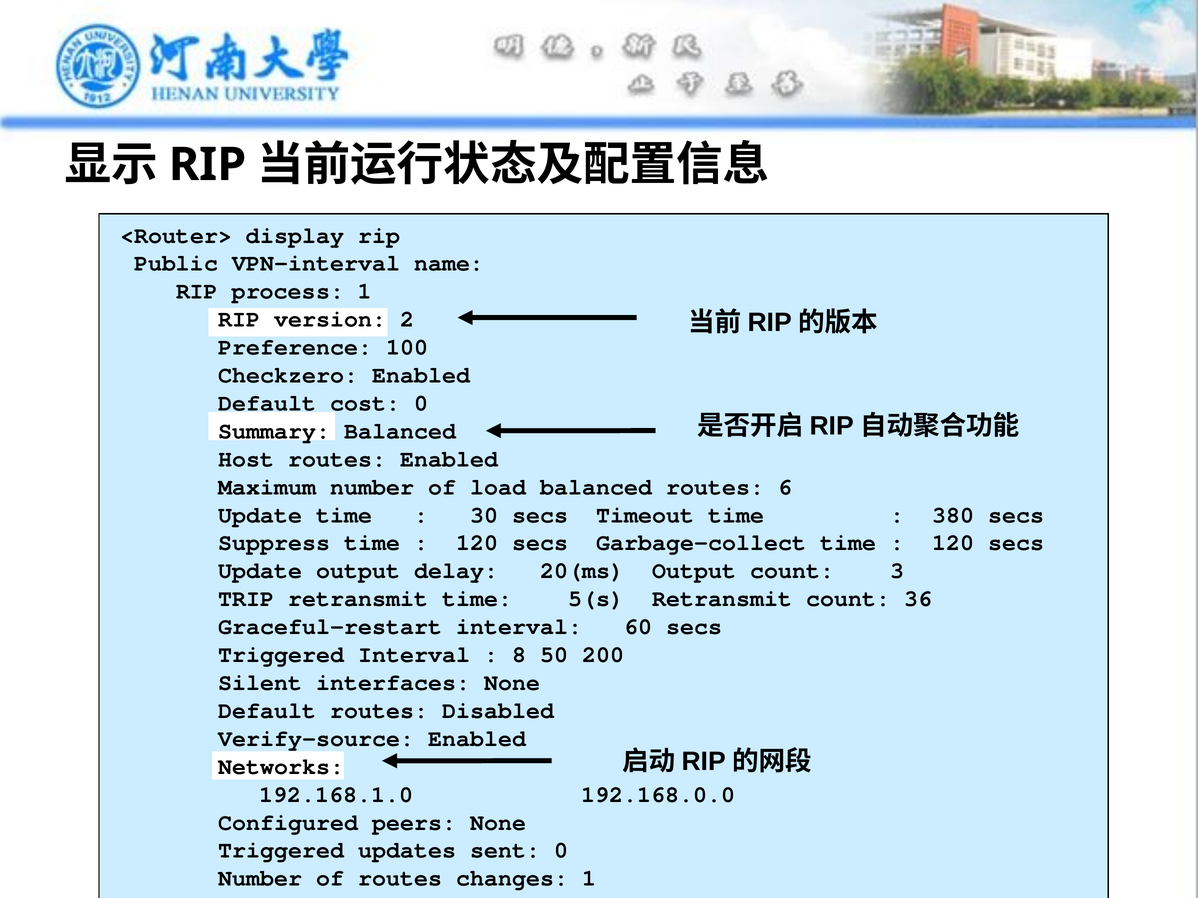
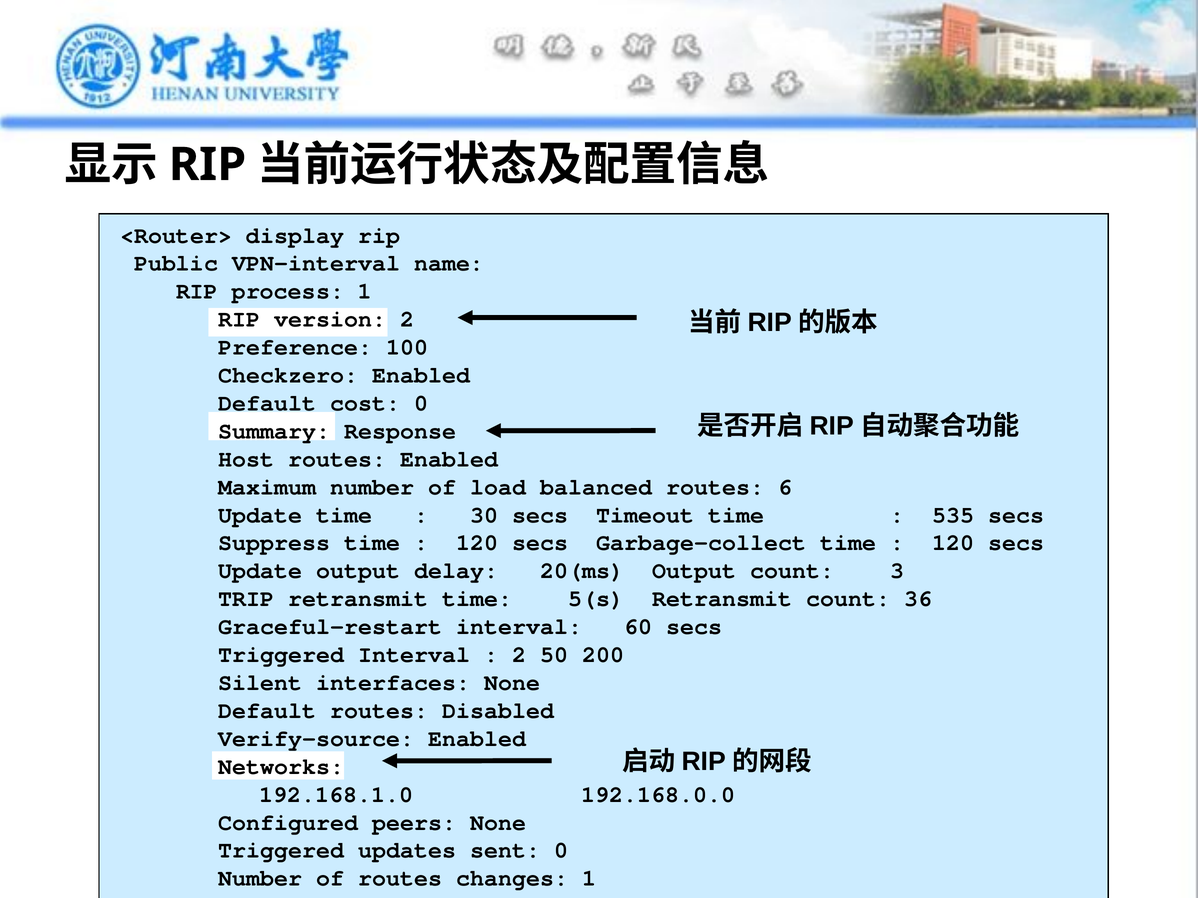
Summary Balanced: Balanced -> Response
380: 380 -> 535
8 at (519, 655): 8 -> 2
